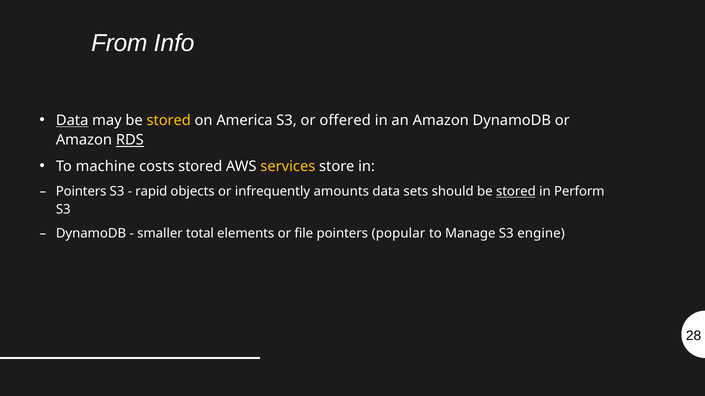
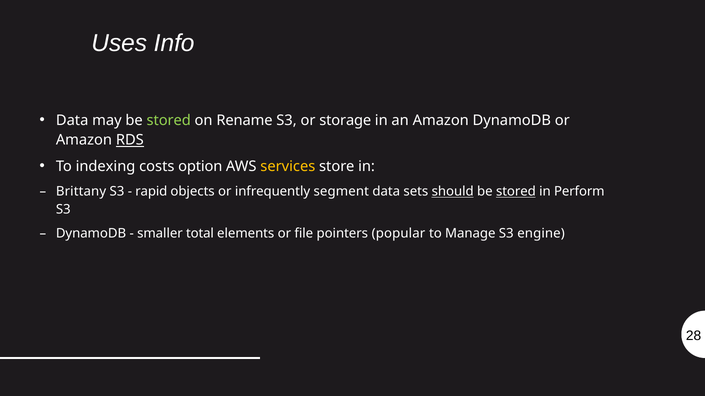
From: From -> Uses
Data at (72, 121) underline: present -> none
stored at (169, 121) colour: yellow -> light green
America: America -> Rename
offered: offered -> storage
machine: machine -> indexing
costs stored: stored -> option
Pointers at (81, 192): Pointers -> Brittany
amounts: amounts -> segment
should underline: none -> present
